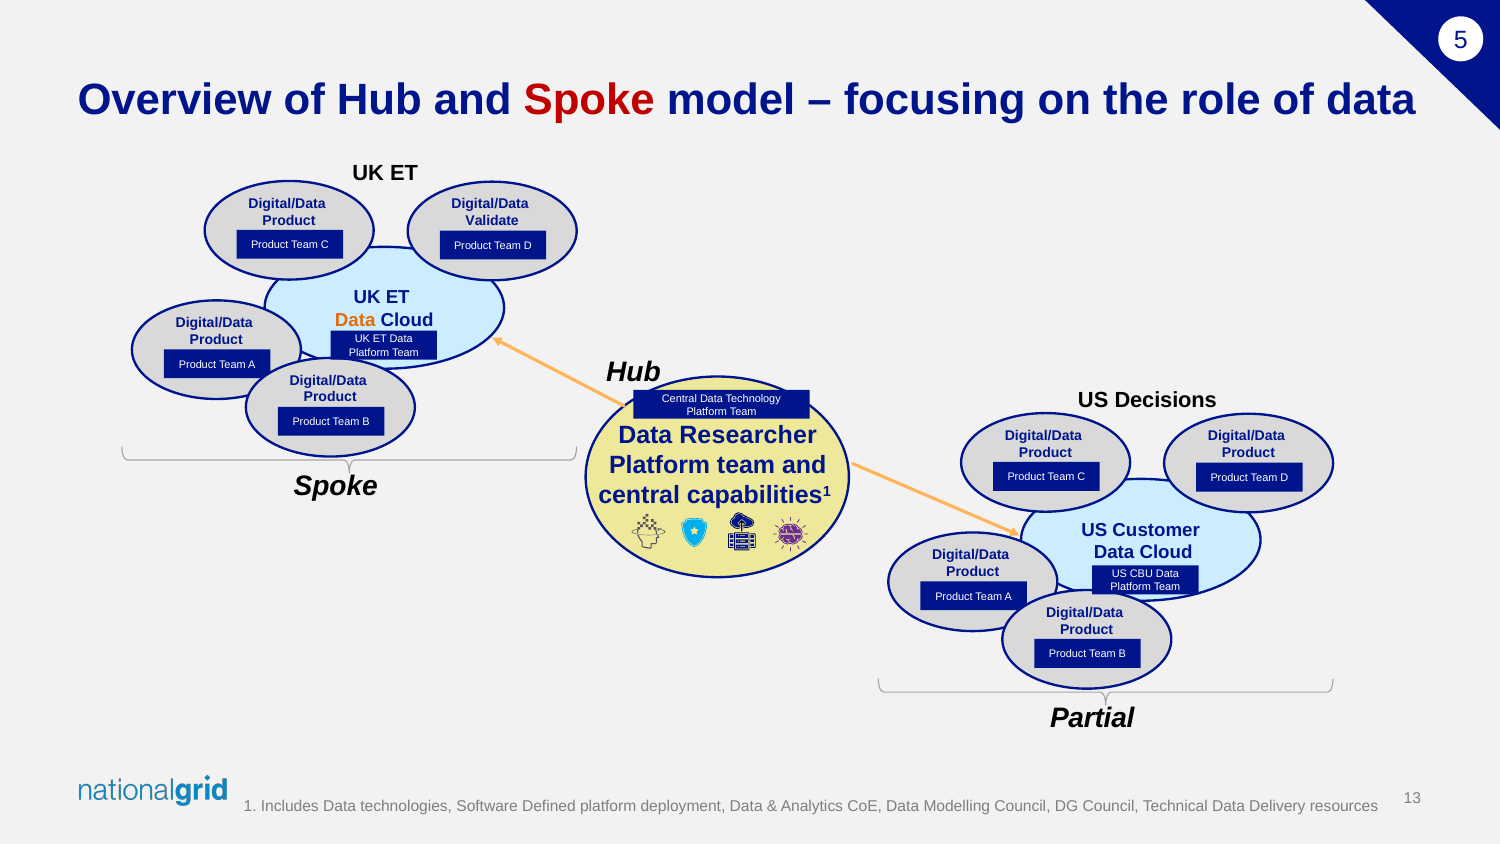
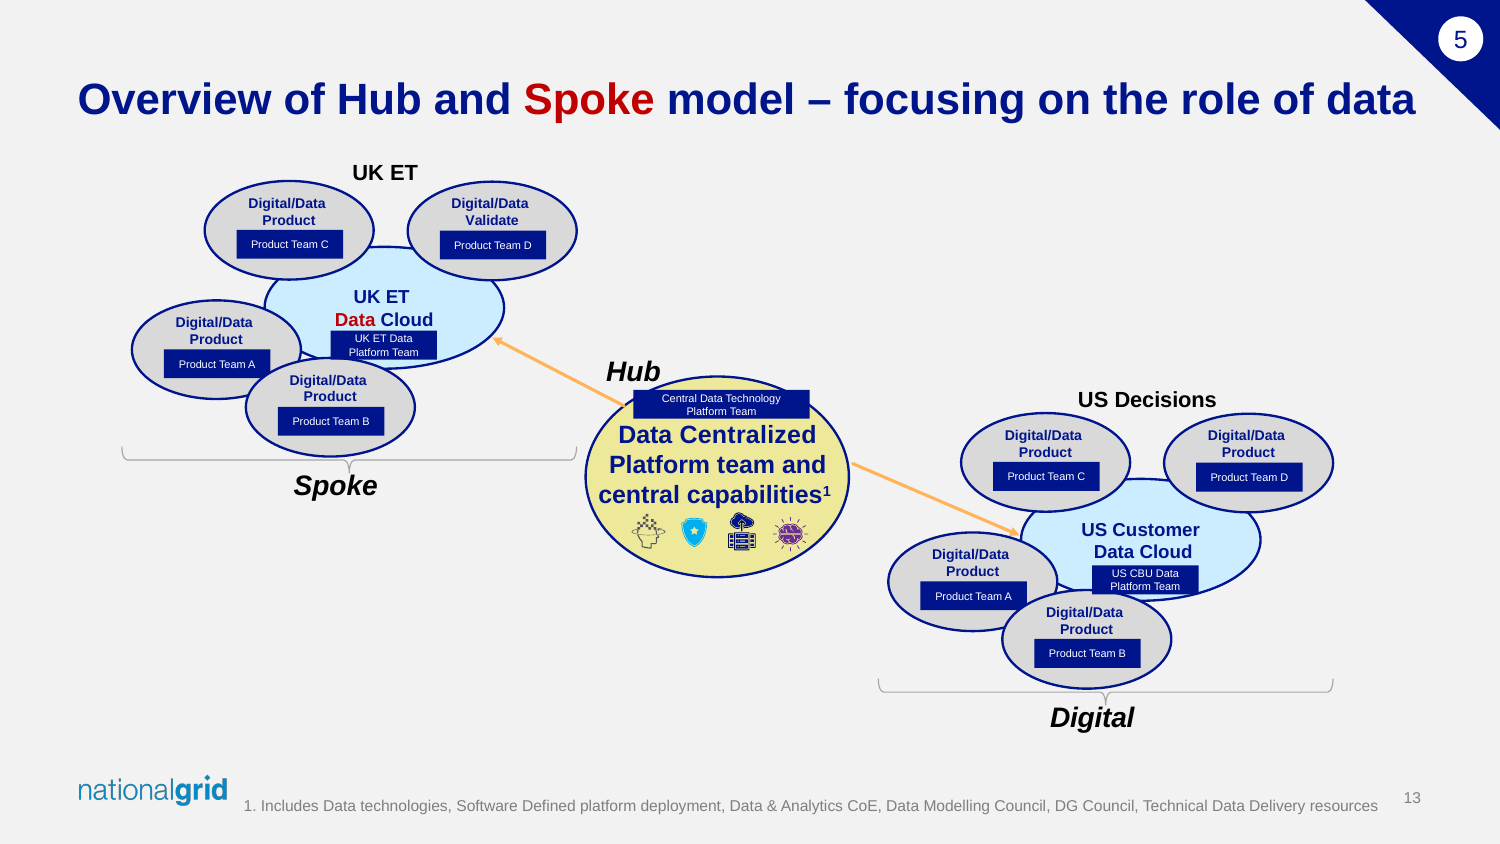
Data at (355, 320) colour: orange -> red
Researcher: Researcher -> Centralized
Partial: Partial -> Digital
